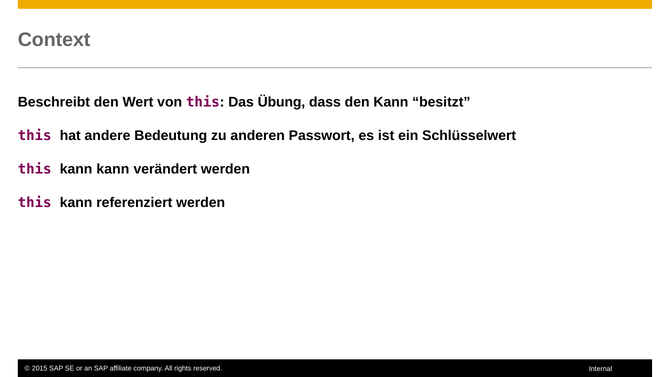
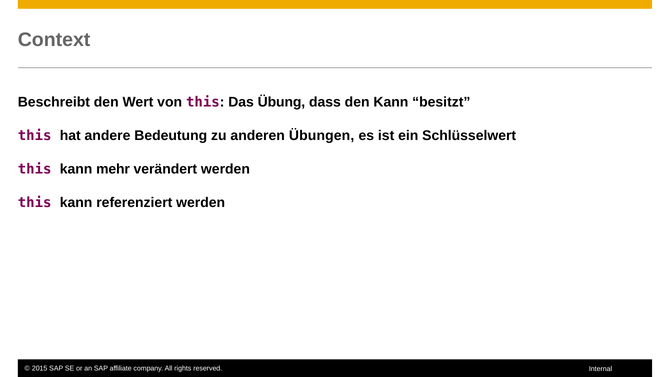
Passwort: Passwort -> Übungen
kann kann: kann -> mehr
